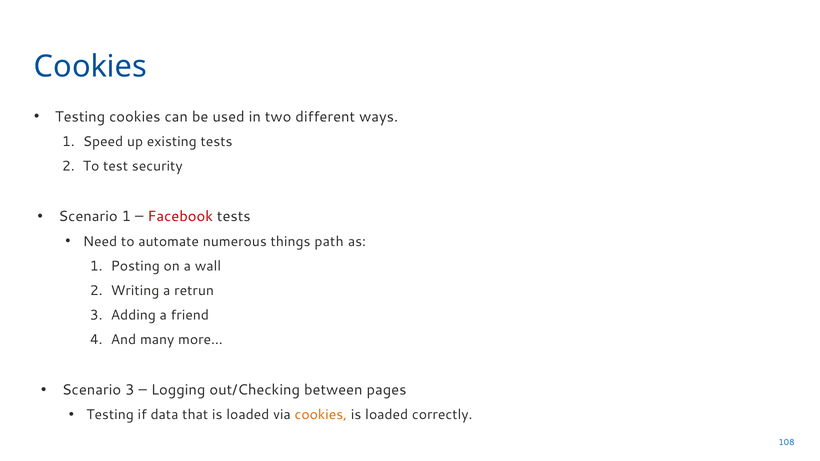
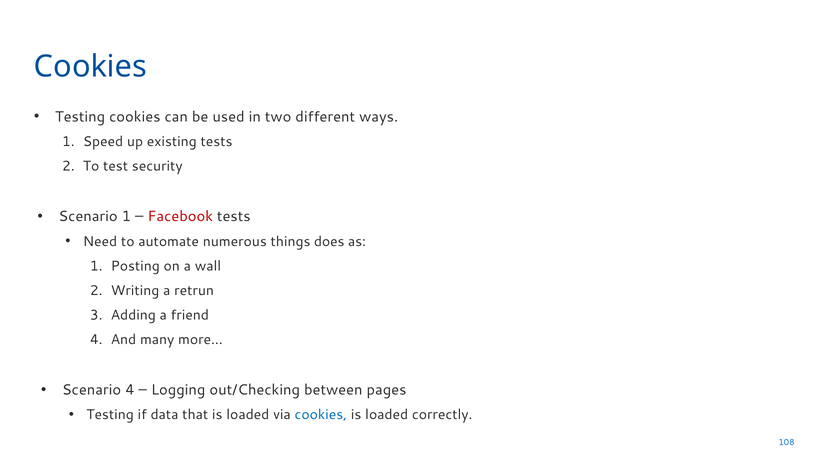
path: path -> does
Scenario 3: 3 -> 4
cookies at (321, 415) colour: orange -> blue
